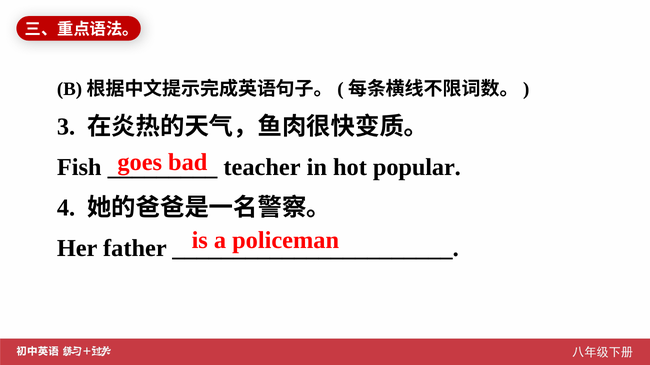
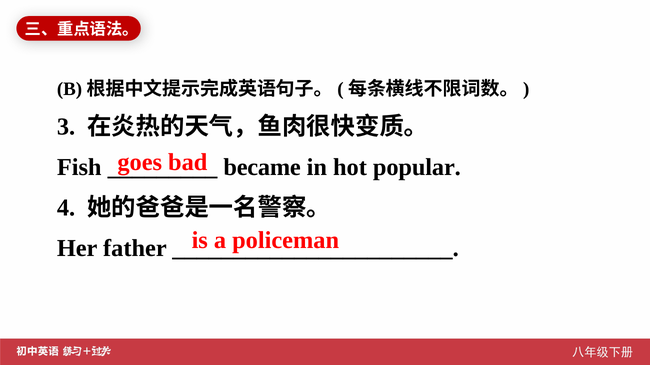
teacher: teacher -> became
